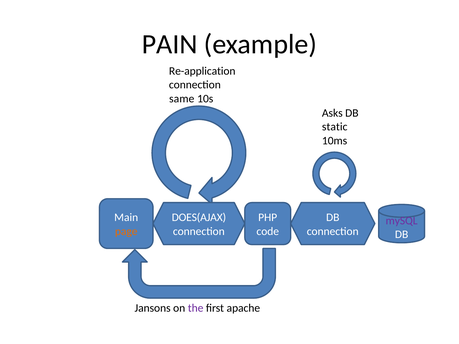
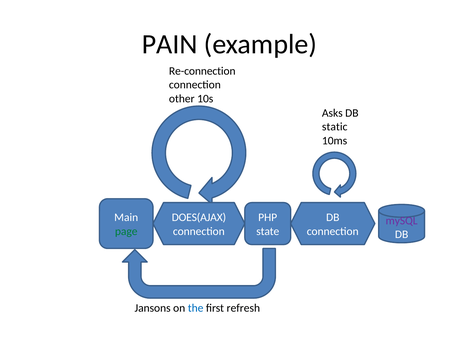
Re-application: Re-application -> Re-connection
same: same -> other
page colour: orange -> green
code: code -> state
the colour: purple -> blue
apache: apache -> refresh
